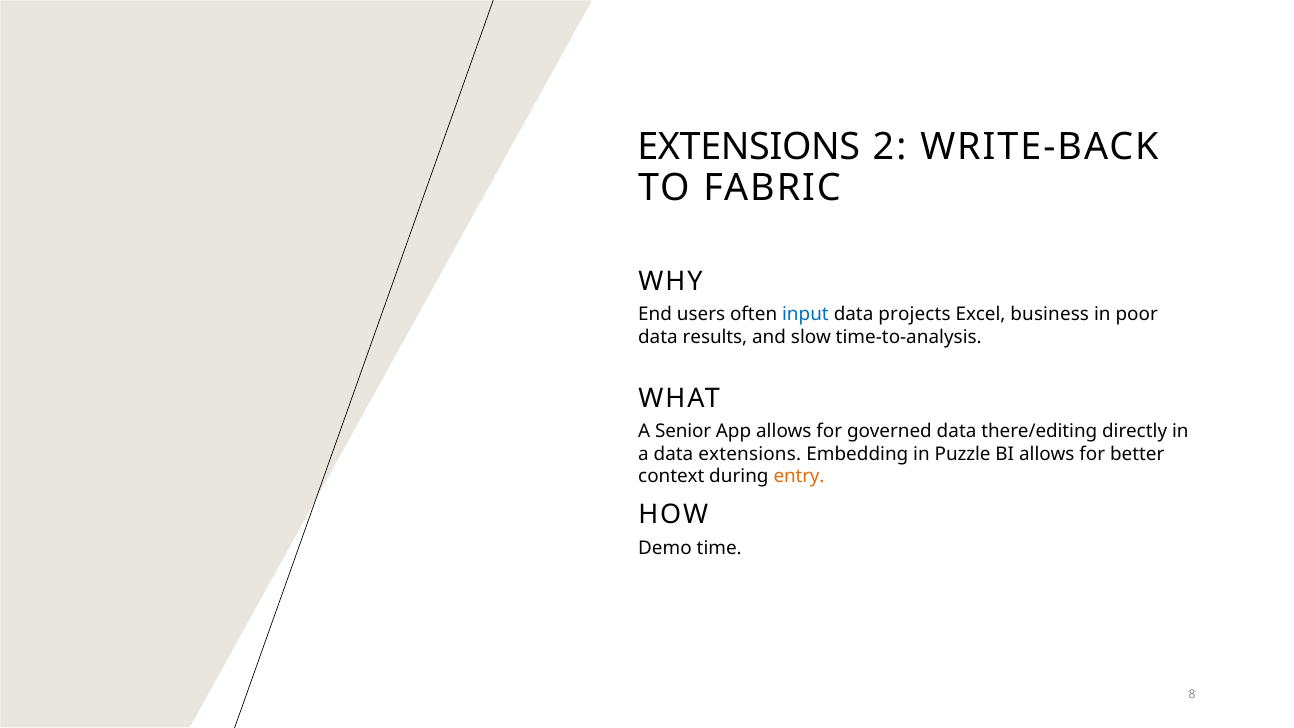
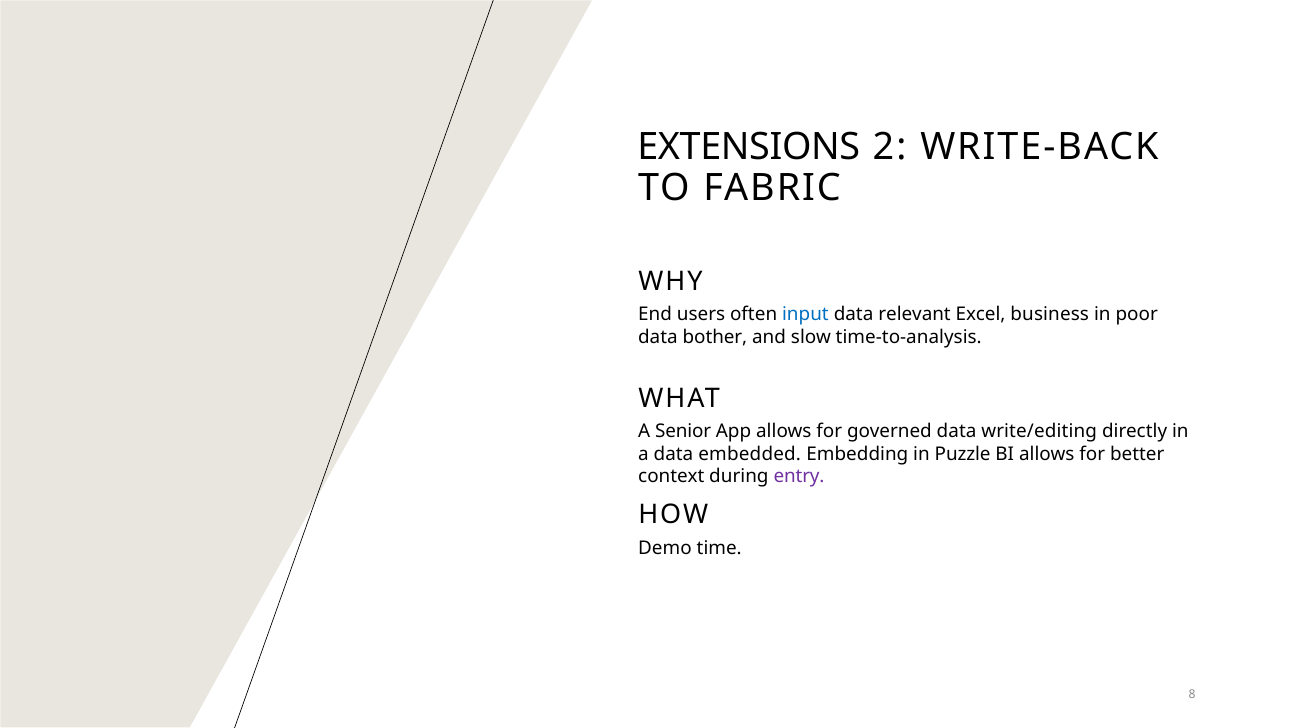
projects: projects -> relevant
results: results -> bother
there/editing: there/editing -> write/editing
data extensions: extensions -> embedded
entry colour: orange -> purple
